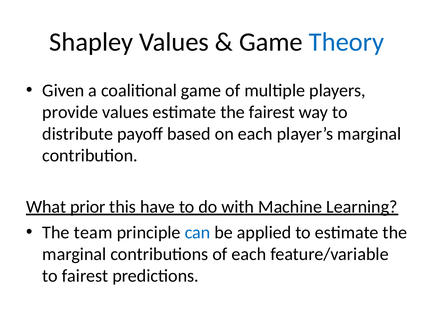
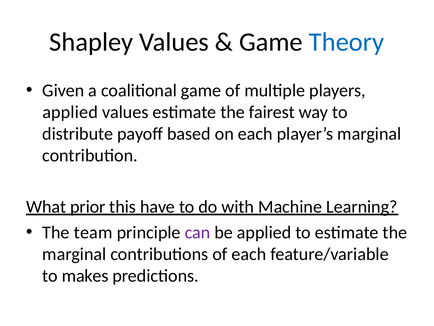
provide at (70, 112): provide -> applied
can colour: blue -> purple
to fairest: fairest -> makes
